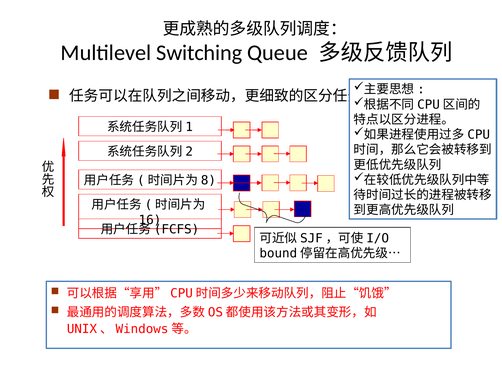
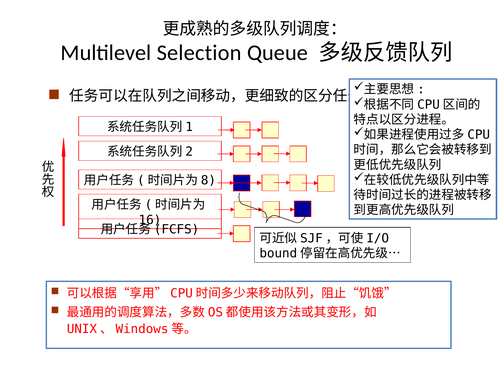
Switching: Switching -> Selection
